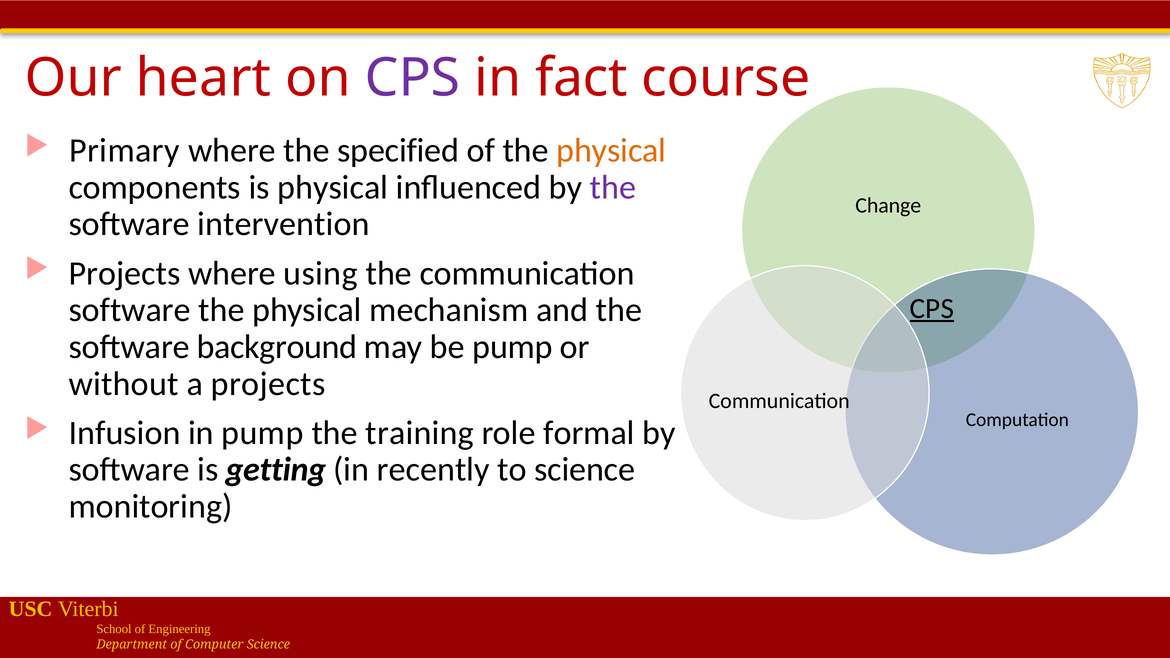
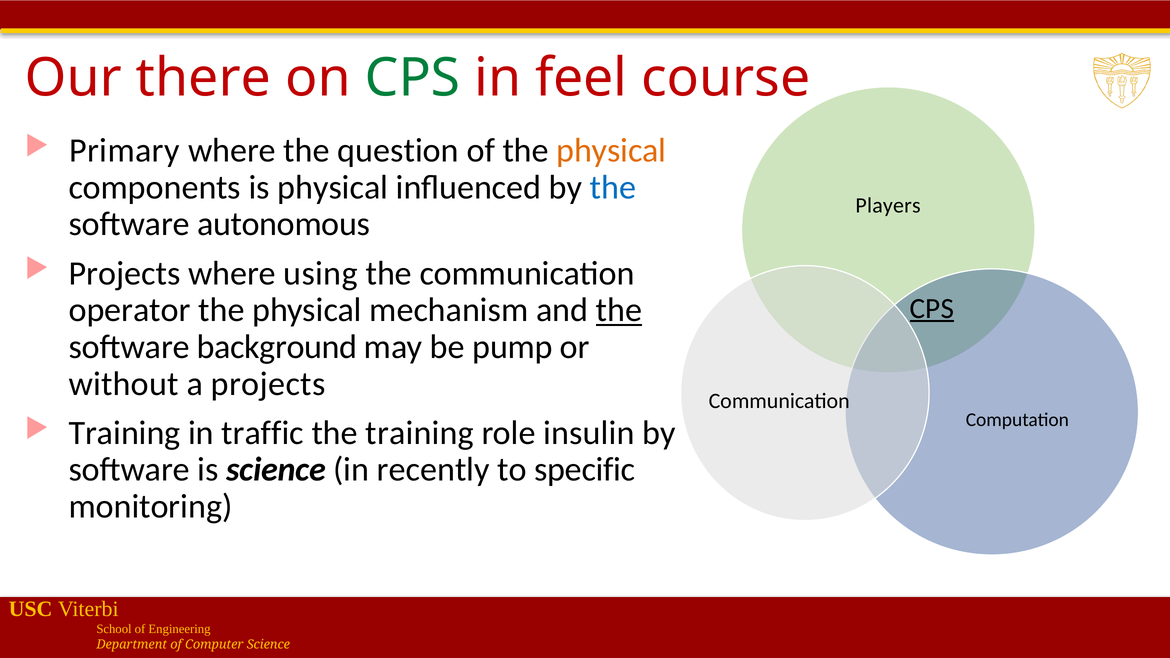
heart: heart -> there
CPS at (413, 78) colour: purple -> green
fact: fact -> feel
specified: specified -> question
the at (613, 187) colour: purple -> blue
Change: Change -> Players
intervention: intervention -> autonomous
software at (130, 310): software -> operator
the at (619, 310) underline: none -> present
Infusion at (125, 433): Infusion -> Training
in pump: pump -> traffic
formal: formal -> insulin
is getting: getting -> science
to science: science -> specific
